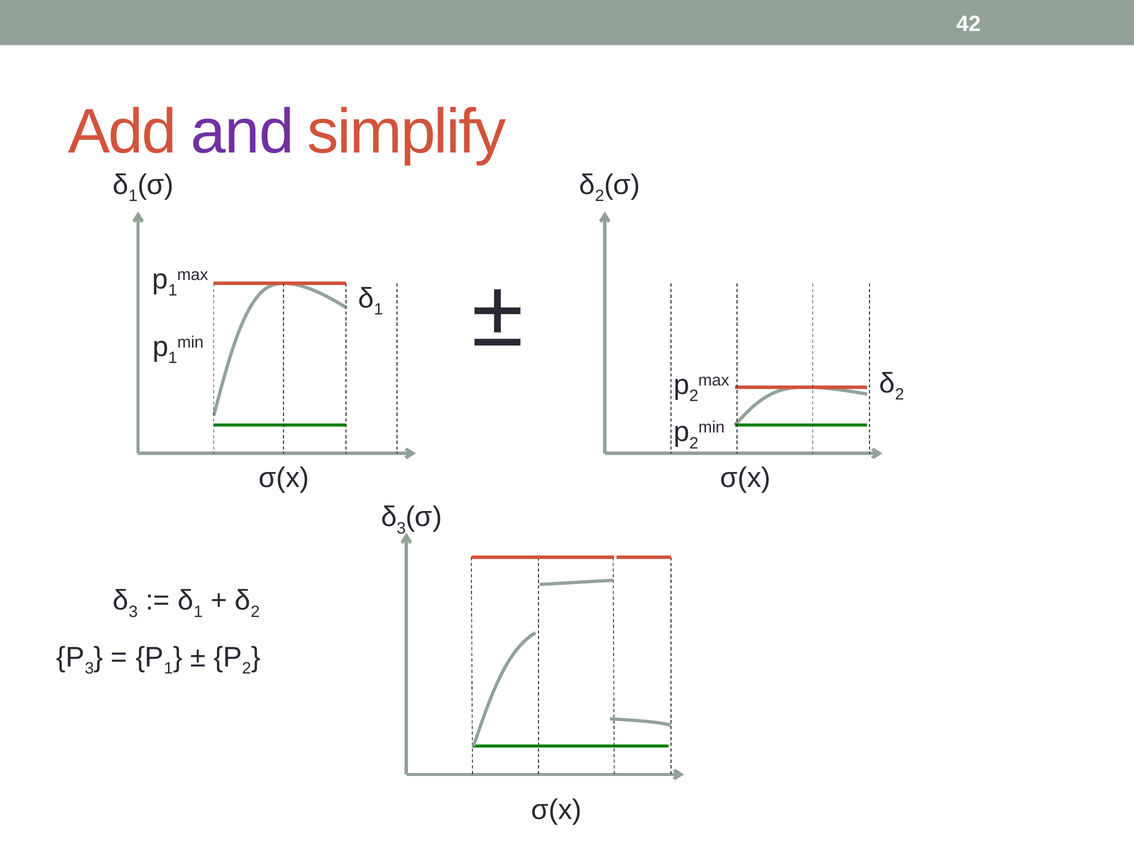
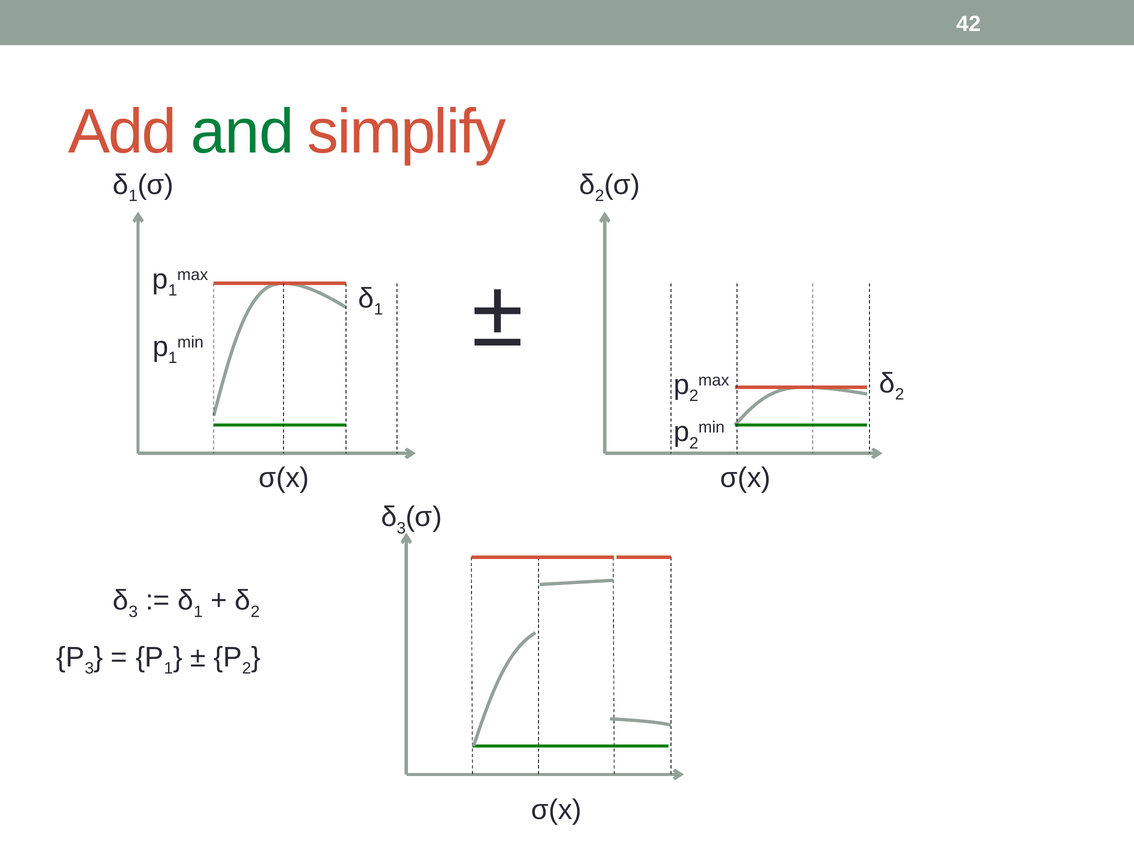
and colour: purple -> green
